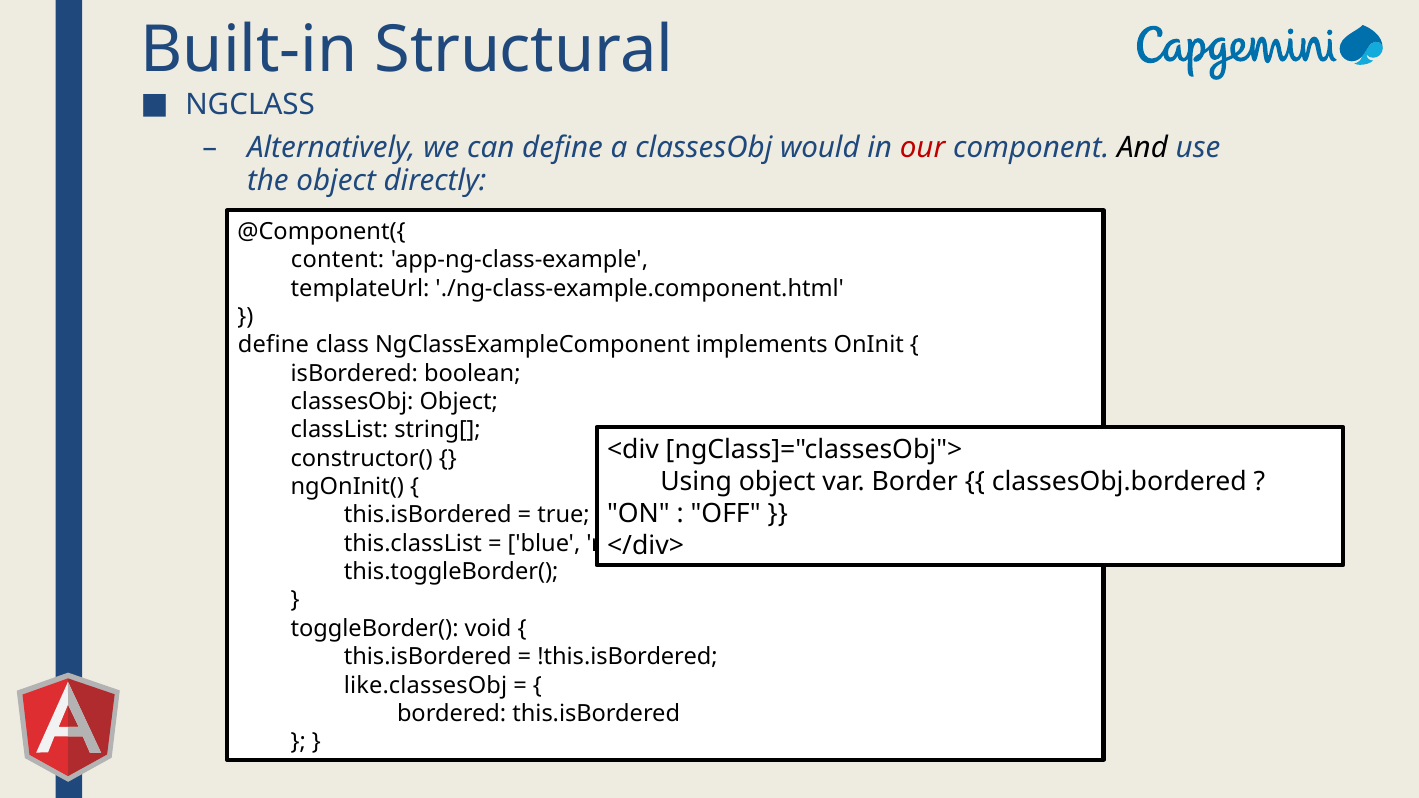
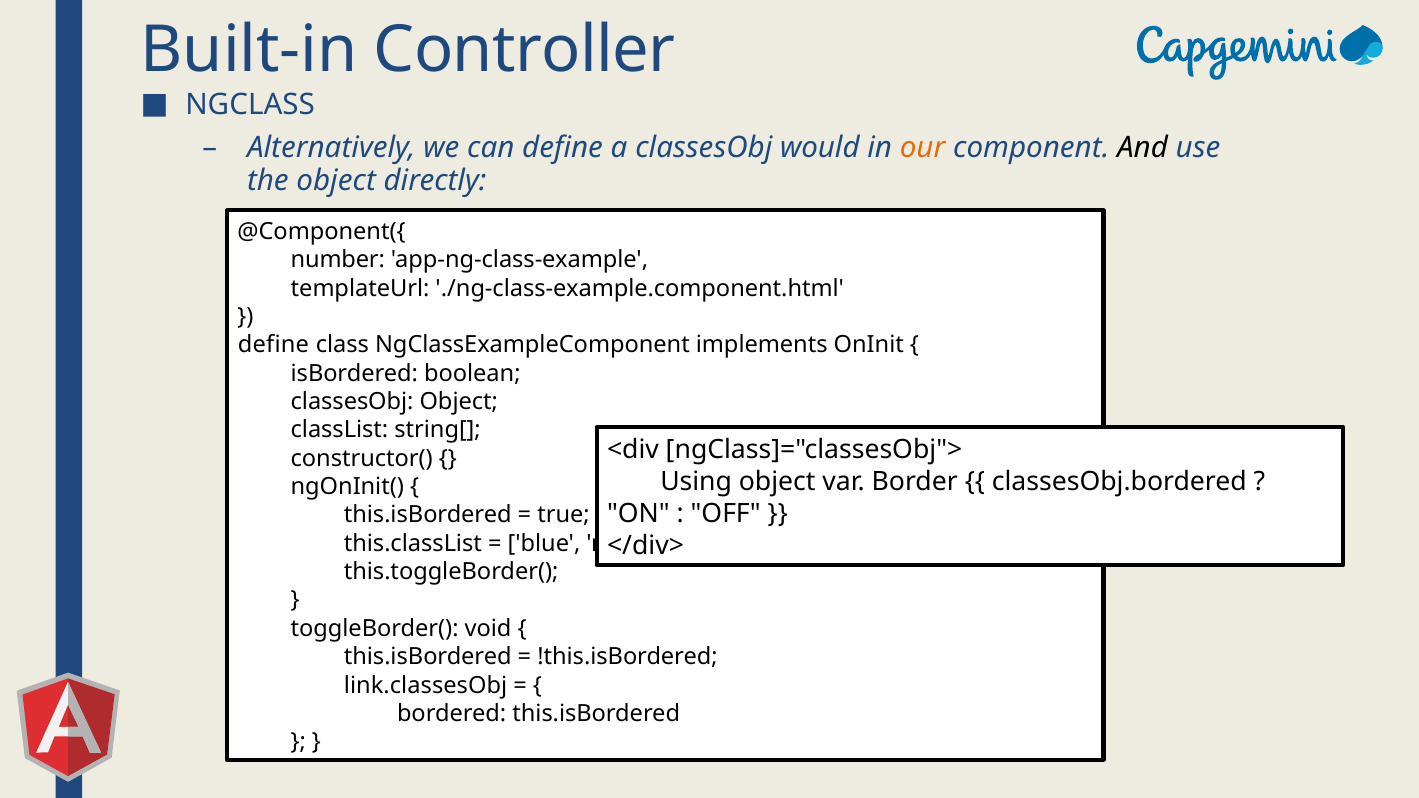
Structural: Structural -> Controller
our colour: red -> orange
content: content -> number
like.classesObj: like.classesObj -> link.classesObj
